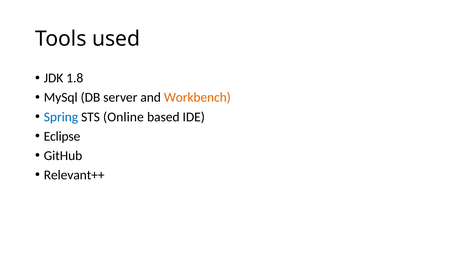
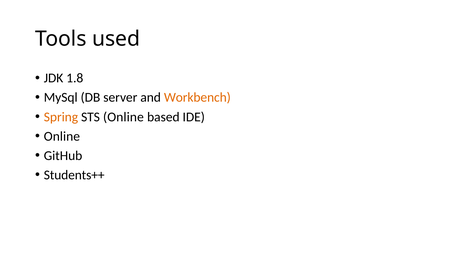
Spring colour: blue -> orange
Eclipse at (62, 136): Eclipse -> Online
Relevant++: Relevant++ -> Students++
